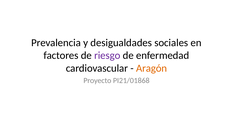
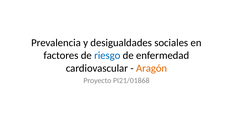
riesgo colour: purple -> blue
